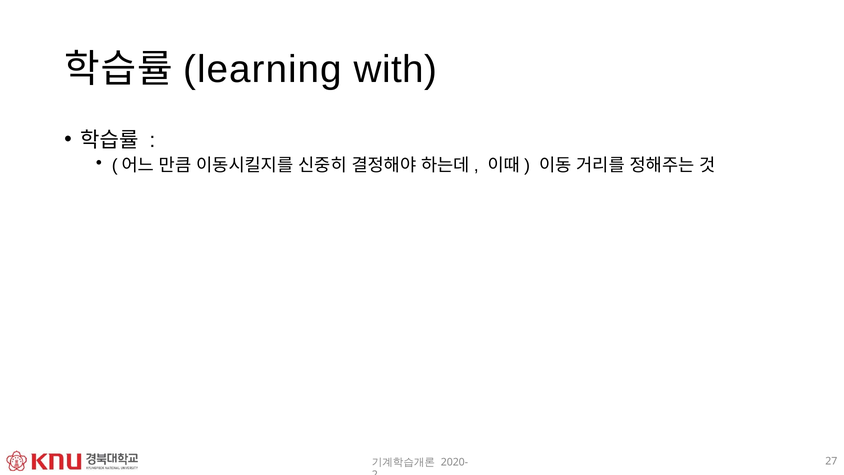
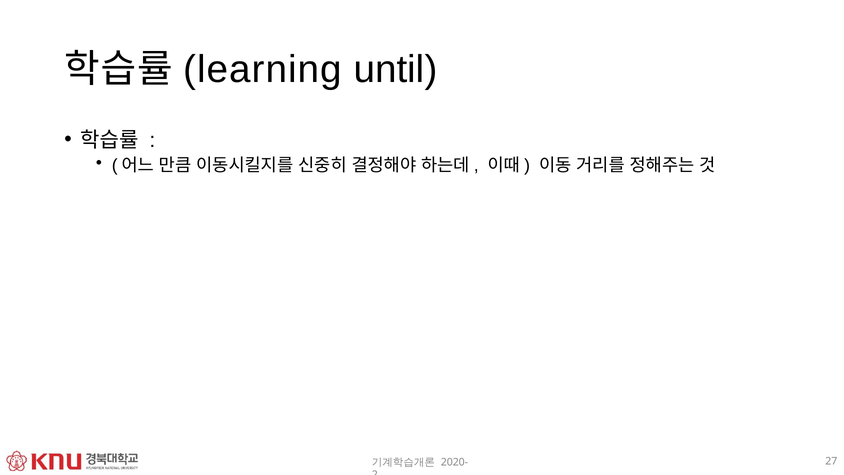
with: with -> until
